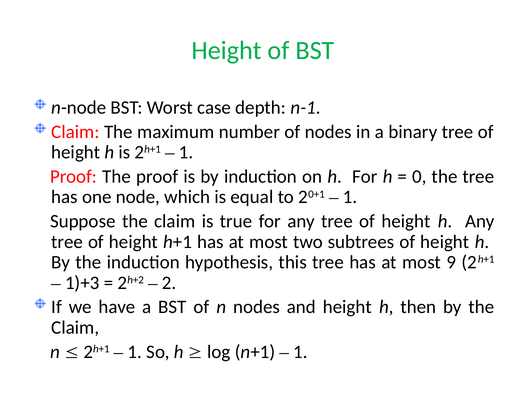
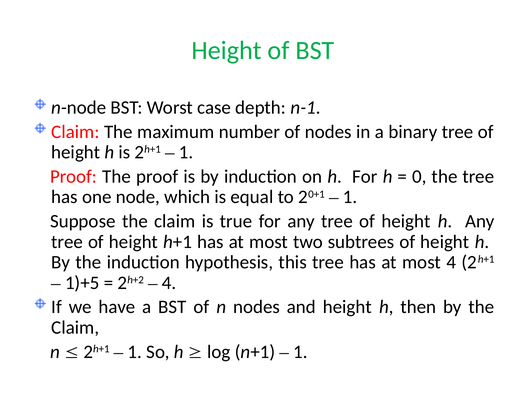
most 9: 9 -> 4
1)+3: 1)+3 -> 1)+5
2 at (169, 282): 2 -> 4
